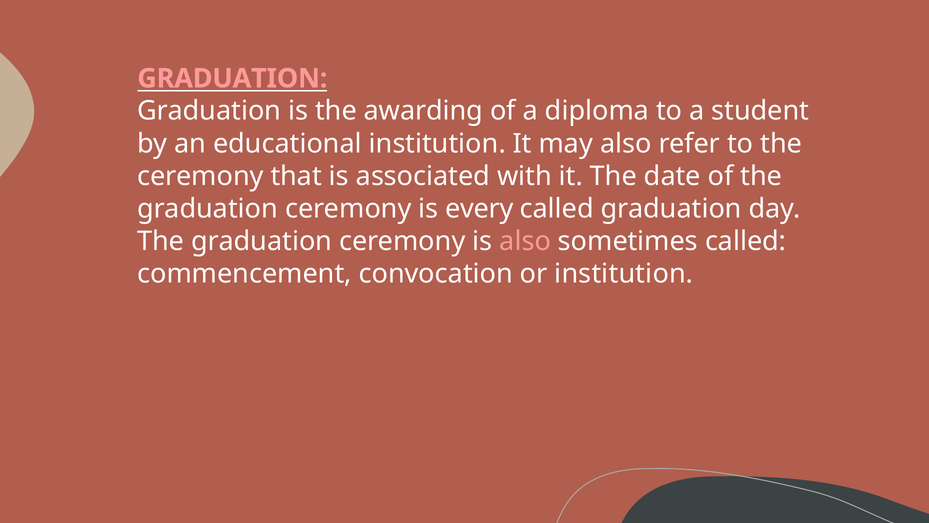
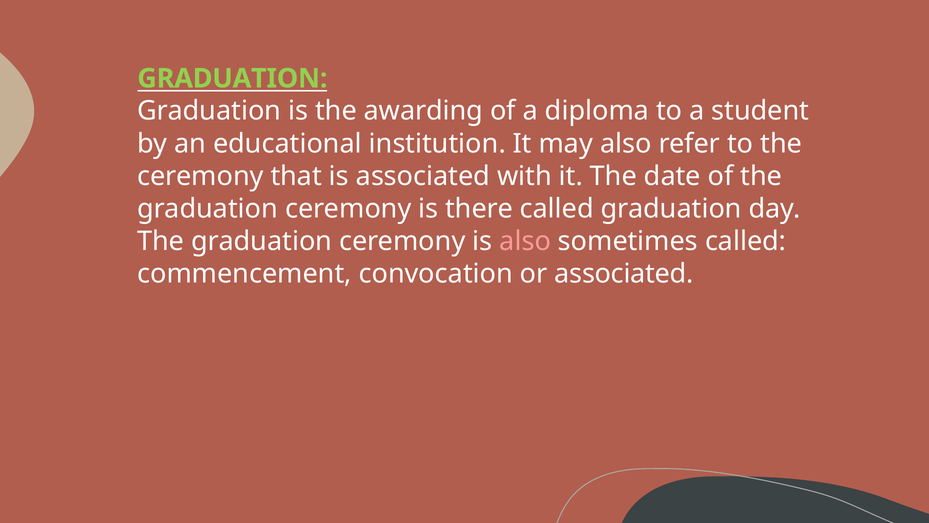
GRADUATION at (232, 78) colour: pink -> light green
every: every -> there
or institution: institution -> associated
